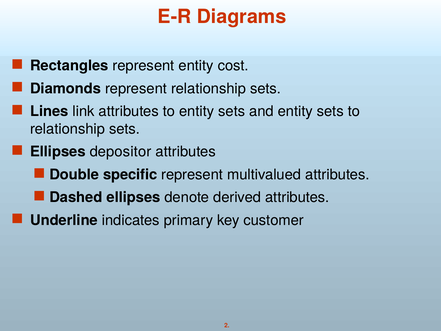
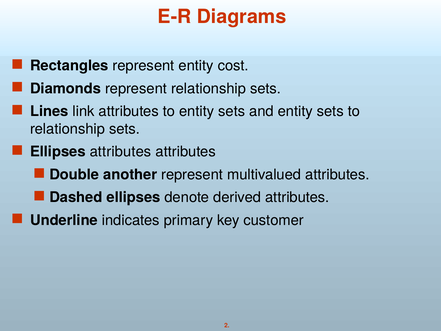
Ellipses depositor: depositor -> attributes
specific: specific -> another
